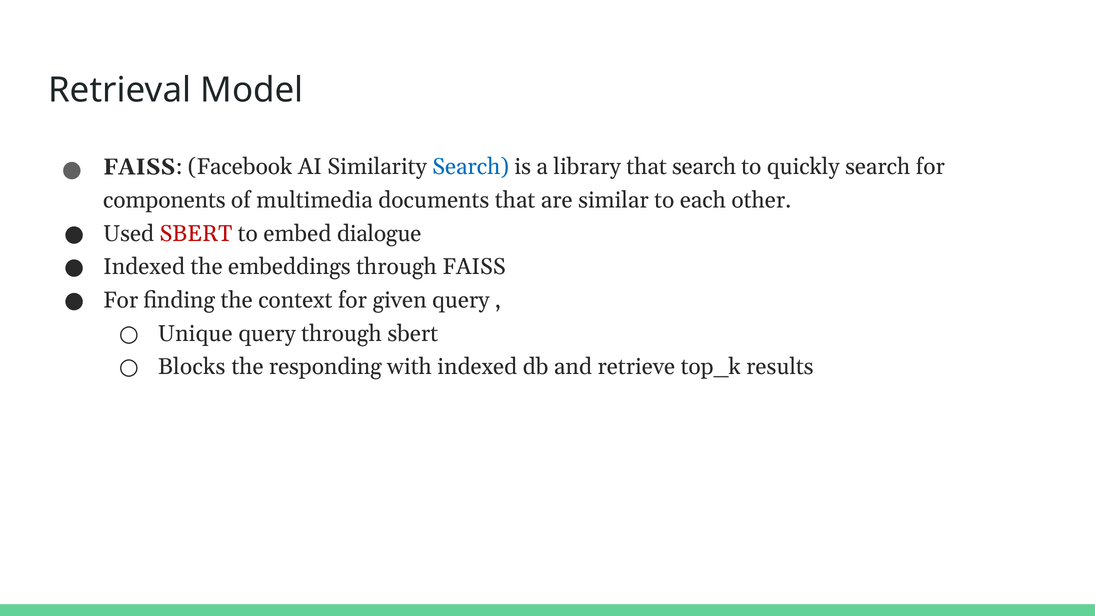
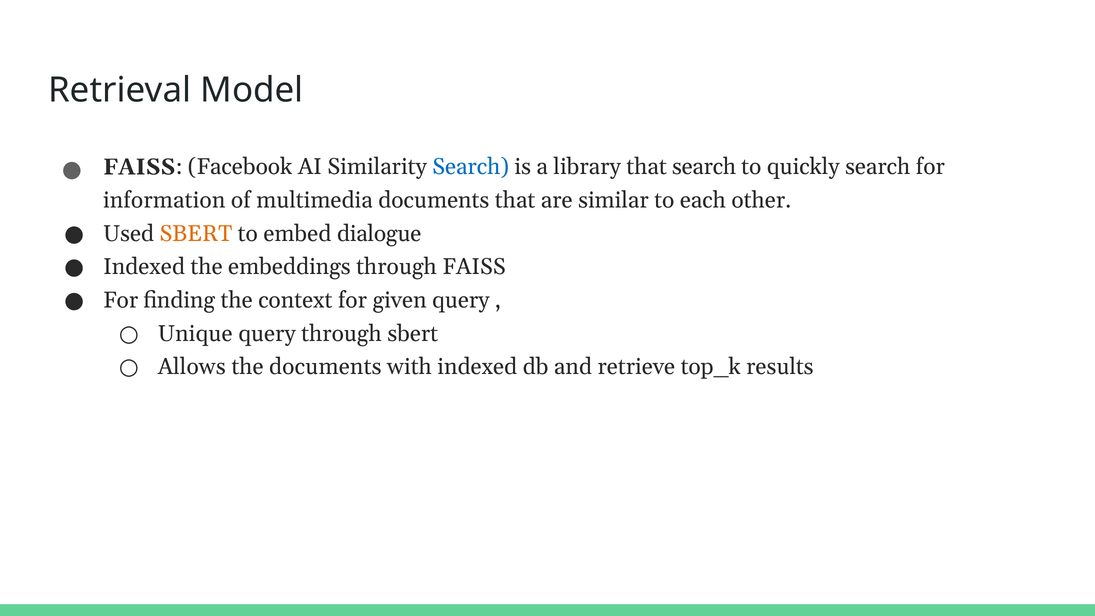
components: components -> information
SBERT at (196, 234) colour: red -> orange
Blocks: Blocks -> Allows
the responding: responding -> documents
